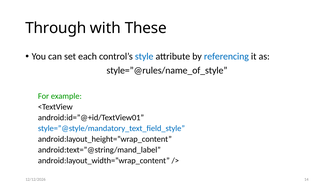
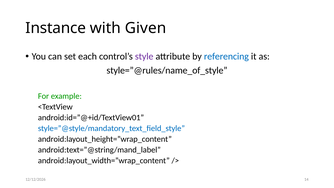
Through: Through -> Instance
These: These -> Given
style colour: blue -> purple
